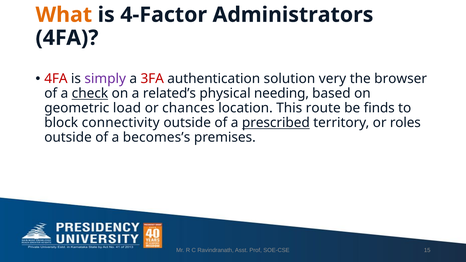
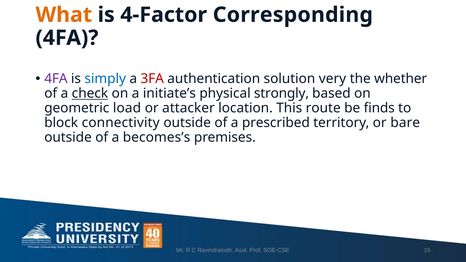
Administrators: Administrators -> Corresponding
4FA at (56, 79) colour: red -> purple
simply colour: purple -> blue
browser: browser -> whether
related’s: related’s -> initiate’s
needing: needing -> strongly
chances: chances -> attacker
prescribed underline: present -> none
roles: roles -> bare
